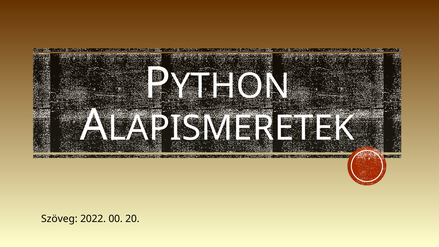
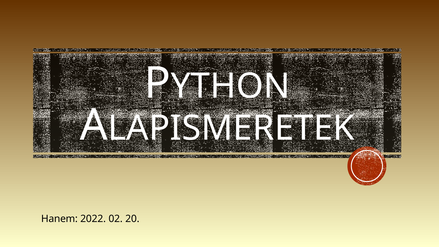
Szöveg: Szöveg -> Hanem
00: 00 -> 02
